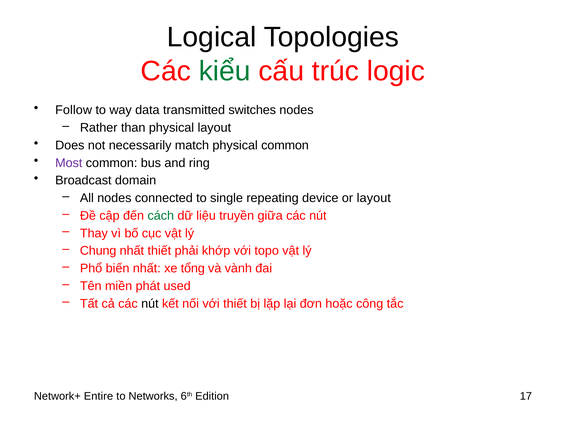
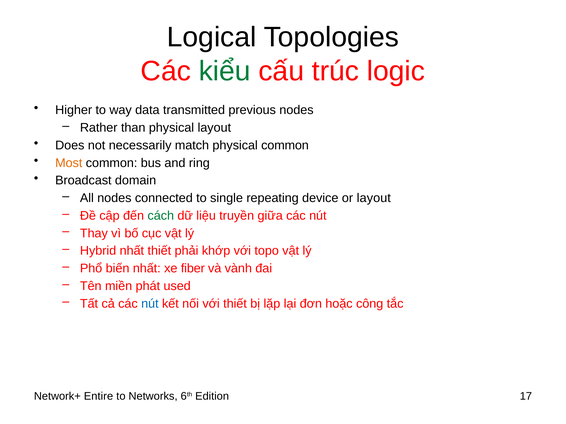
Follow: Follow -> Higher
switches: switches -> previous
Most colour: purple -> orange
Chung: Chung -> Hybrid
tổng: tổng -> fiber
nút at (150, 304) colour: black -> blue
